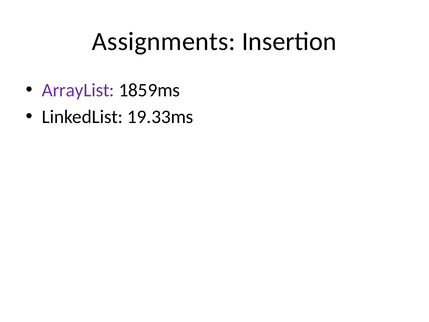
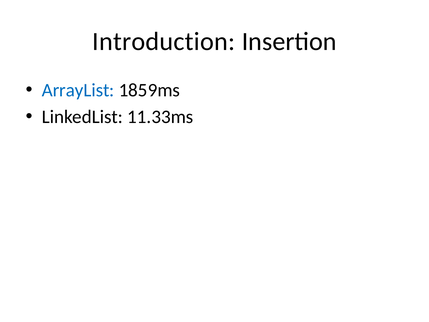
Assignments: Assignments -> Introduction
ArrayList colour: purple -> blue
19.33ms: 19.33ms -> 11.33ms
